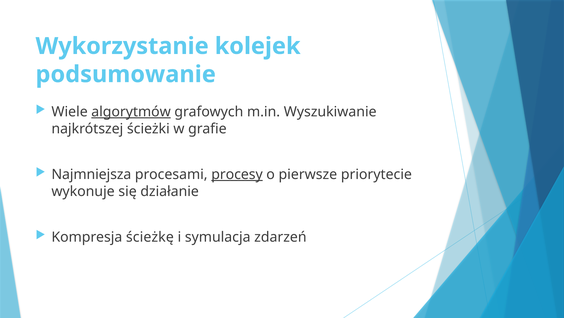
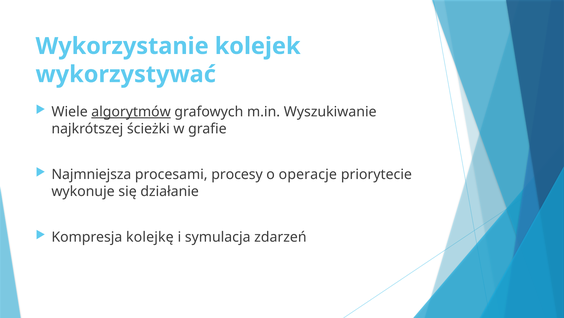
podsumowanie: podsumowanie -> wykorzystywać
procesy underline: present -> none
pierwsze: pierwsze -> operacje
ścieżkę: ścieżkę -> kolejkę
